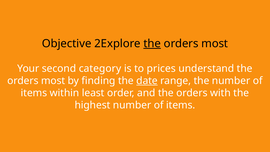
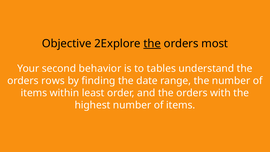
category: category -> behavior
prices: prices -> tables
most at (53, 81): most -> rows
date underline: present -> none
